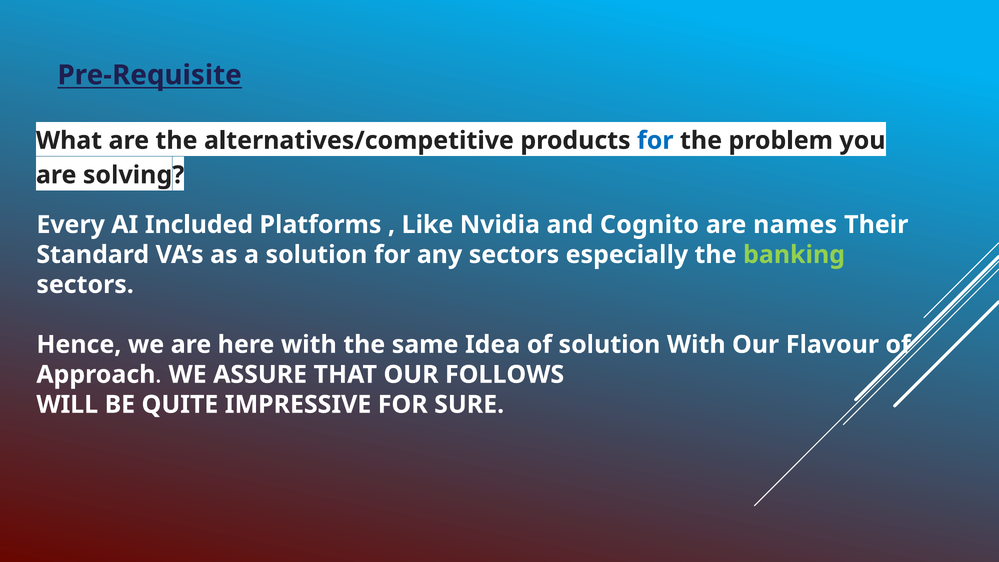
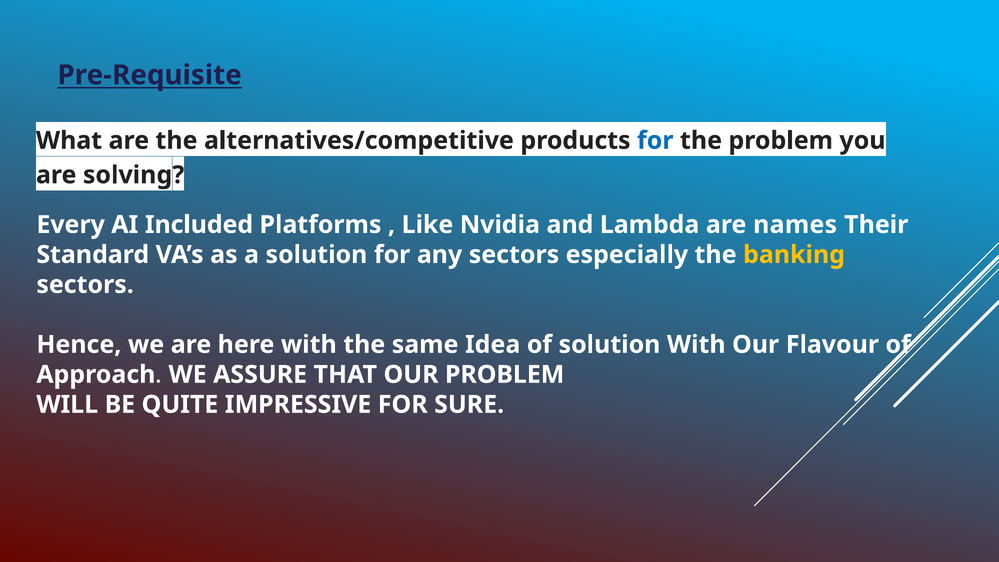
Cognito: Cognito -> Lambda
banking colour: light green -> yellow
OUR FOLLOWS: FOLLOWS -> PROBLEM
